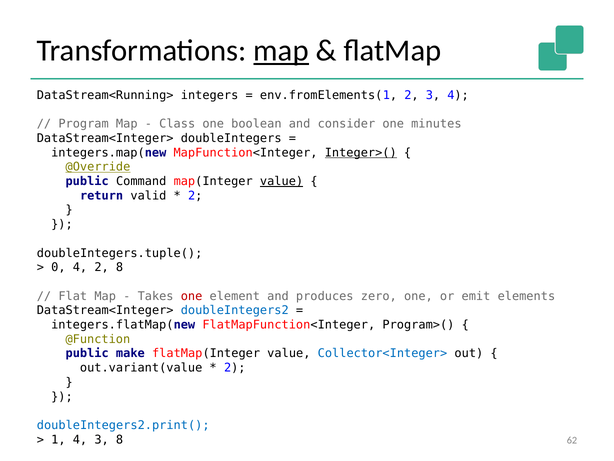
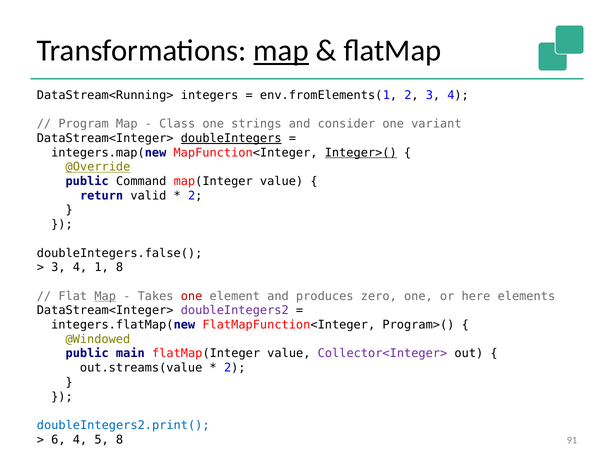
boolean: boolean -> strings
minutes: minutes -> variant
doubleIntegers underline: none -> present
value at (282, 181) underline: present -> none
doubleIntegers.tuple(: doubleIntegers.tuple( -> doubleIntegers.false(
0 at (58, 267): 0 -> 3
4 2: 2 -> 1
Map at (105, 296) underline: none -> present
emit: emit -> here
doubleIntegers2 colour: blue -> purple
@Function: @Function -> @Windowed
make: make -> main
Collector<Integer> colour: blue -> purple
out.variant(value: out.variant(value -> out.streams(value
1: 1 -> 6
4 3: 3 -> 5
62: 62 -> 91
